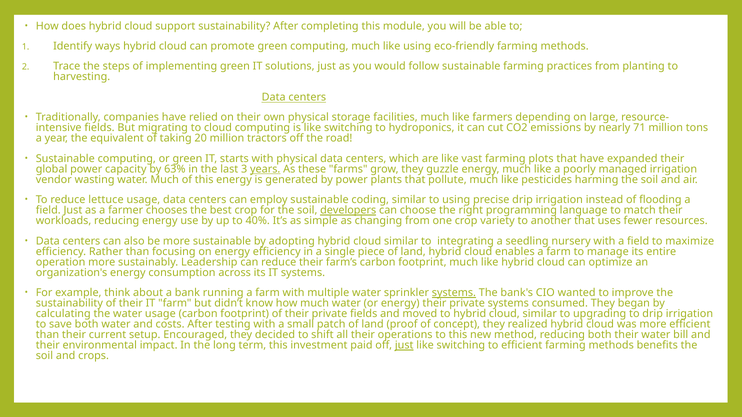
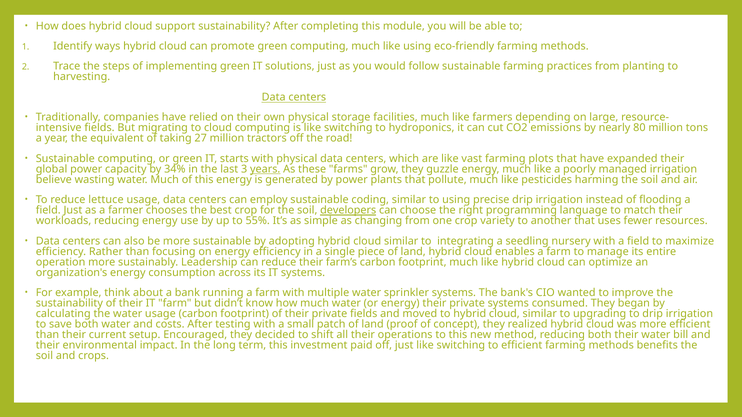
71: 71 -> 80
20: 20 -> 27
63%: 63% -> 34%
vendor: vendor -> believe
40%: 40% -> 55%
systems at (454, 293) underline: present -> none
just at (404, 346) underline: present -> none
